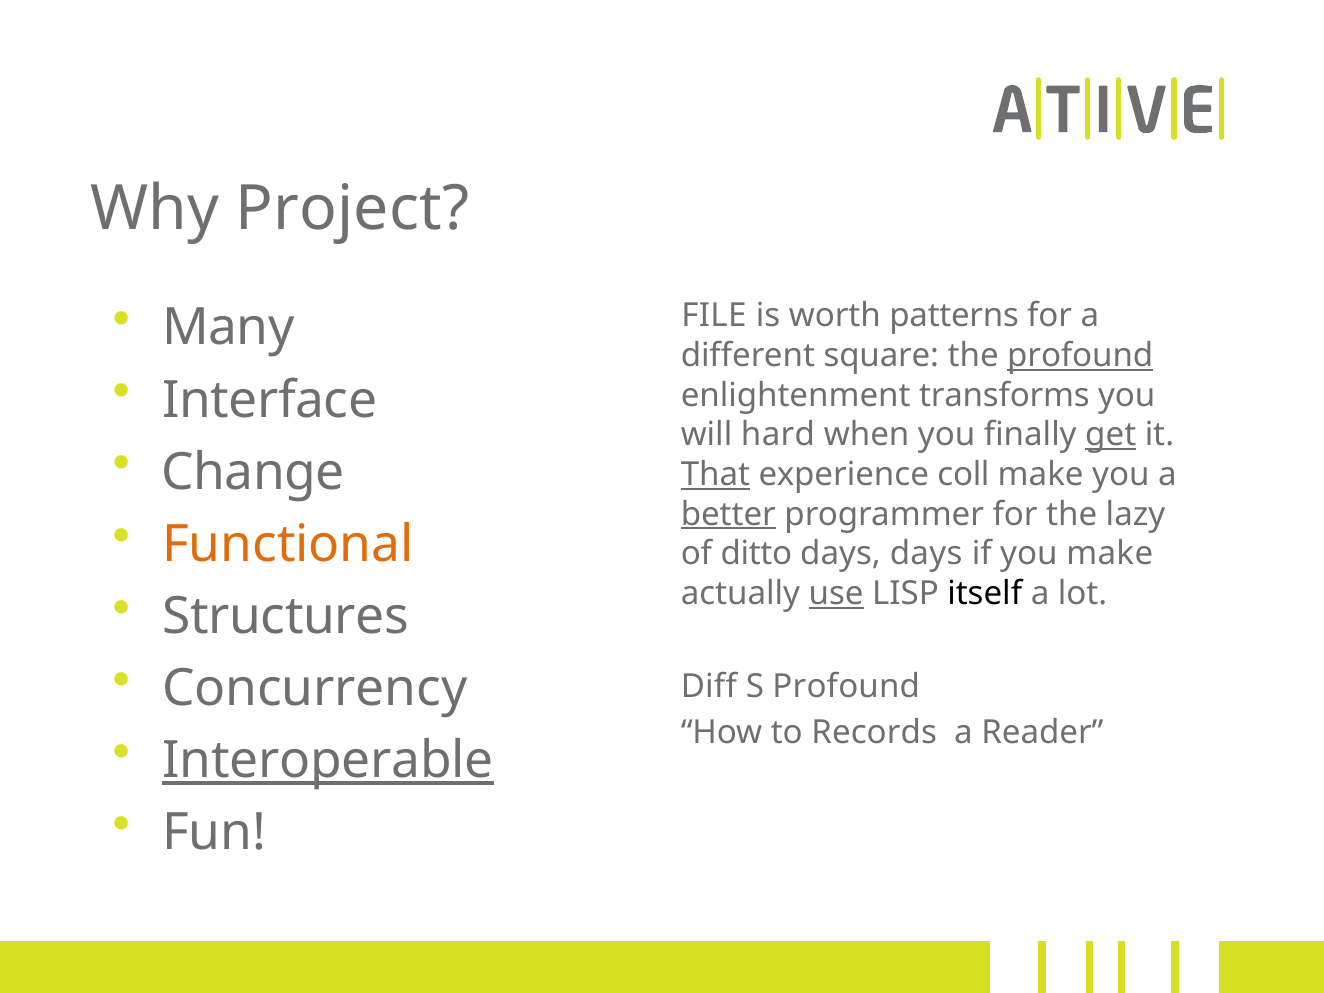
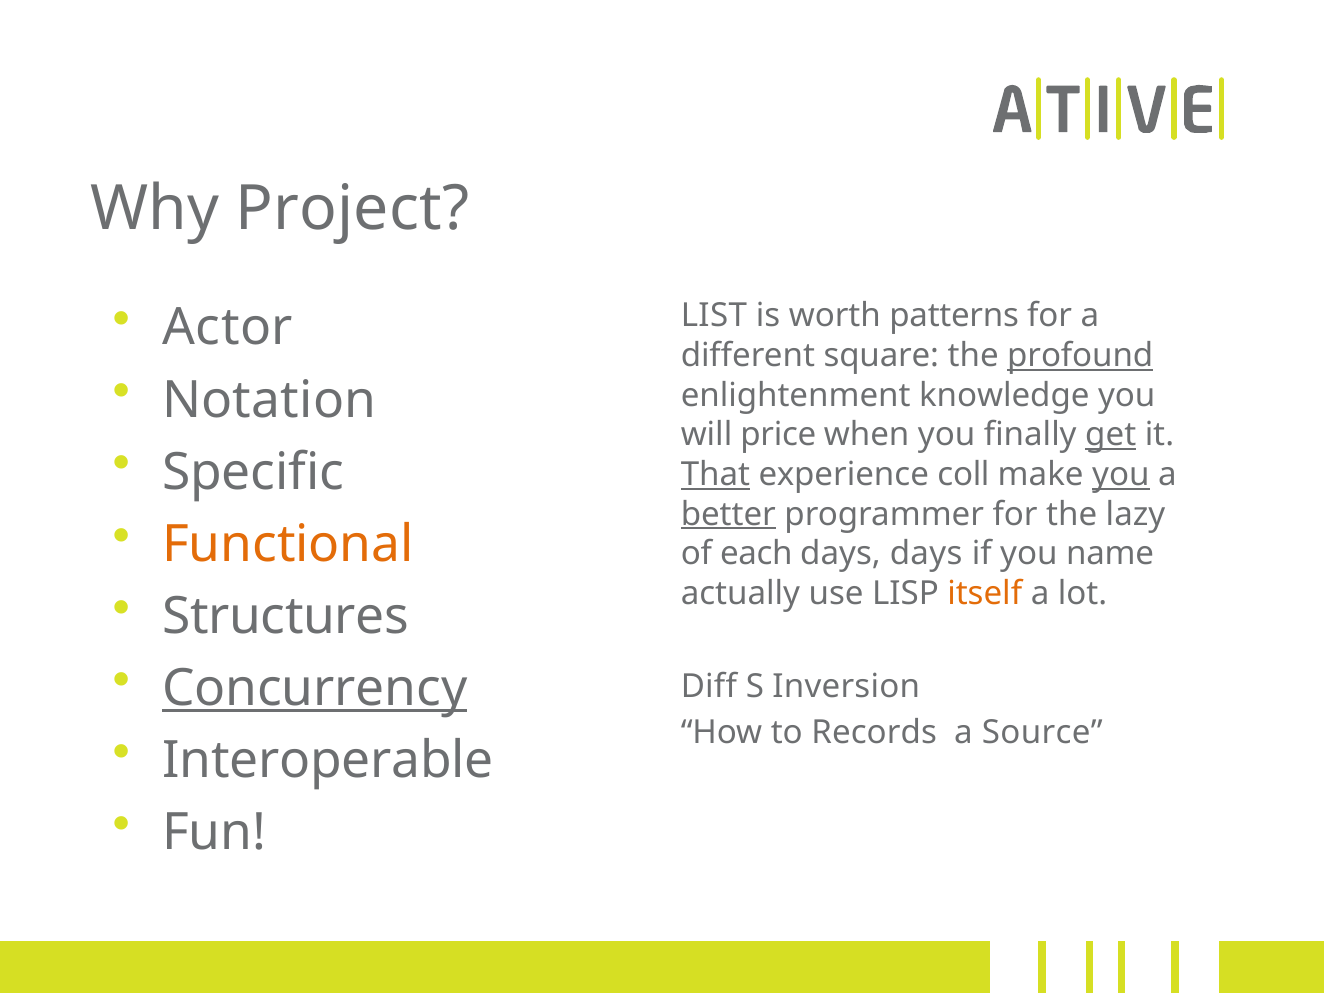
Many: Many -> Actor
FILE: FILE -> LIST
Interface: Interface -> Notation
transforms: transforms -> knowledge
hard: hard -> price
Change: Change -> Specific
you at (1121, 475) underline: none -> present
ditto: ditto -> each
you make: make -> name
use underline: present -> none
itself colour: black -> orange
Concurrency underline: none -> present
S Profound: Profound -> Inversion
Reader: Reader -> Source
Interoperable underline: present -> none
